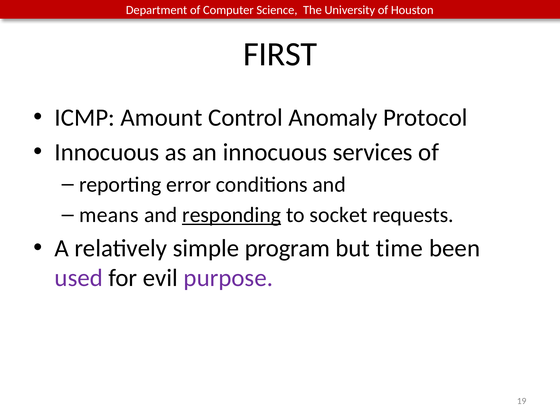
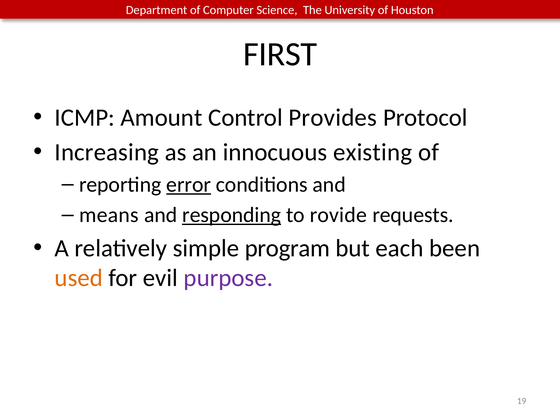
Anomaly: Anomaly -> Provides
Innocuous at (107, 152): Innocuous -> Increasing
services: services -> existing
error underline: none -> present
socket: socket -> rovide
time: time -> each
used colour: purple -> orange
